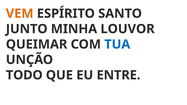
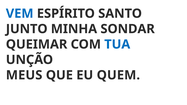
VEM colour: orange -> blue
LOUVOR: LOUVOR -> SONDAR
TODO: TODO -> MEUS
ENTRE: ENTRE -> QUEM
